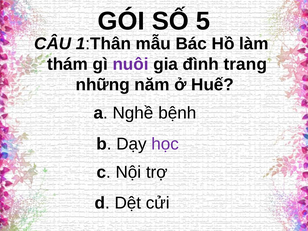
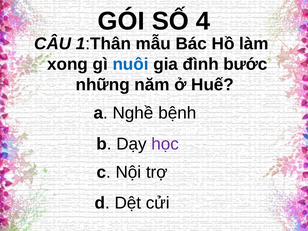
5: 5 -> 4
thám: thám -> xong
nuôi colour: purple -> blue
trang: trang -> bước
